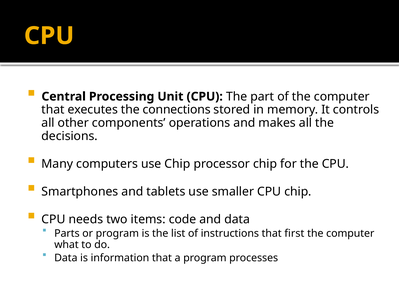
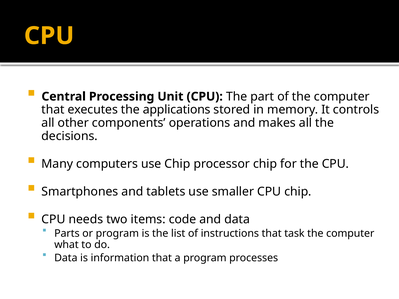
connections: connections -> applications
first: first -> task
